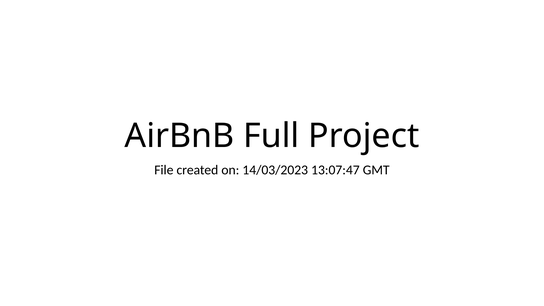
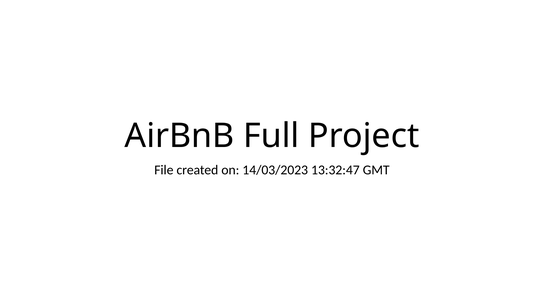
13:07:47: 13:07:47 -> 13:32:47
